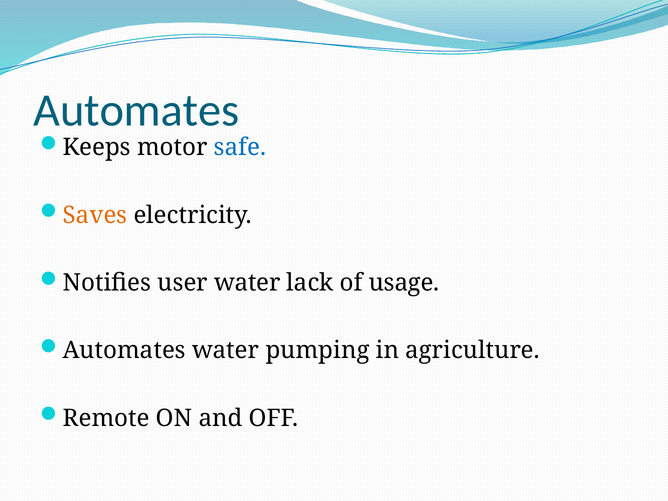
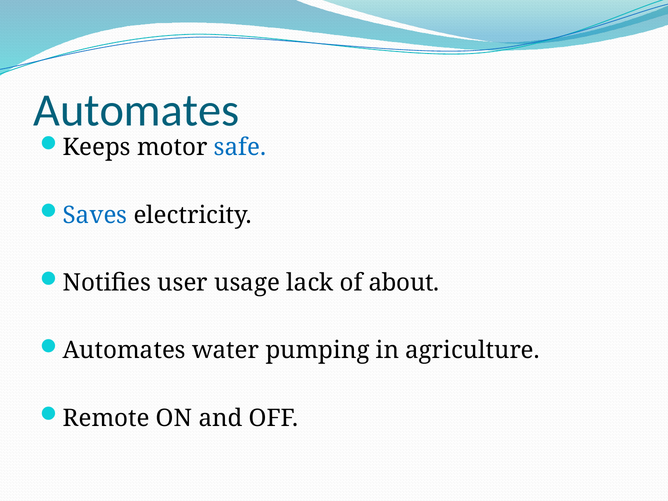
Saves colour: orange -> blue
user water: water -> usage
usage: usage -> about
